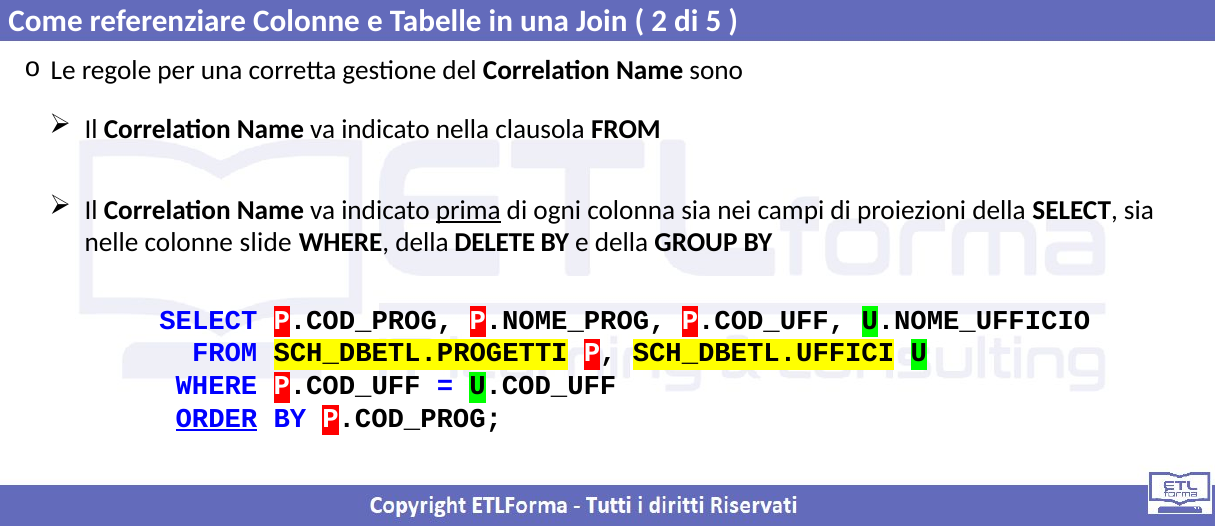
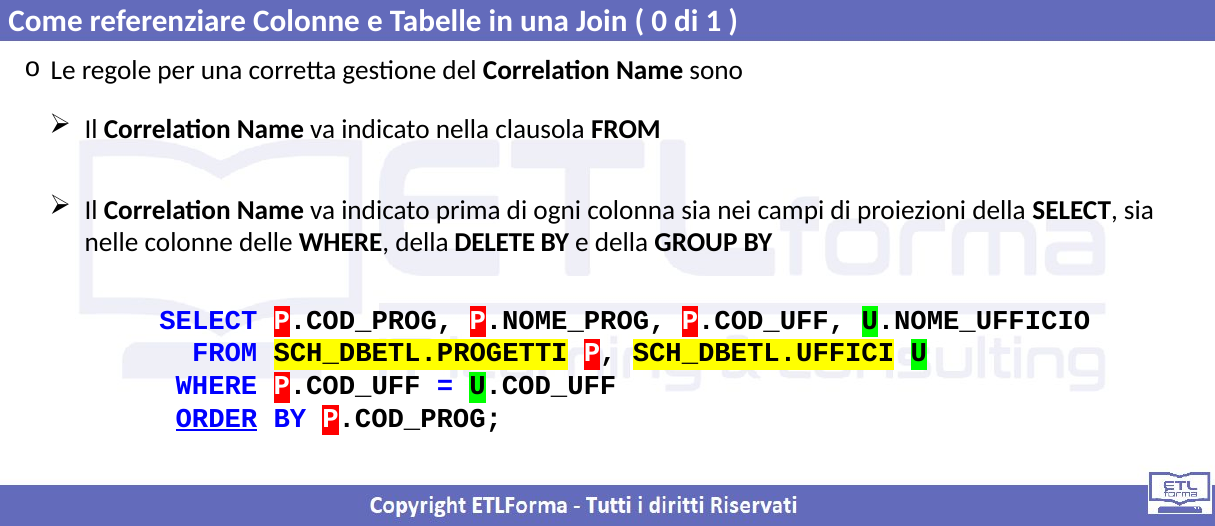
2: 2 -> 0
5: 5 -> 1
prima underline: present -> none
slide: slide -> delle
